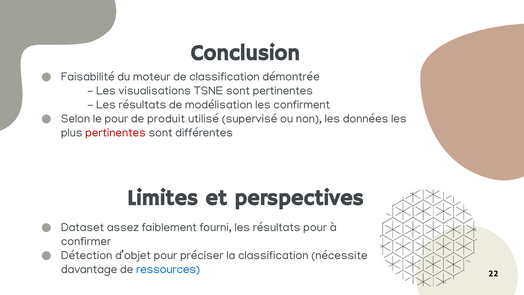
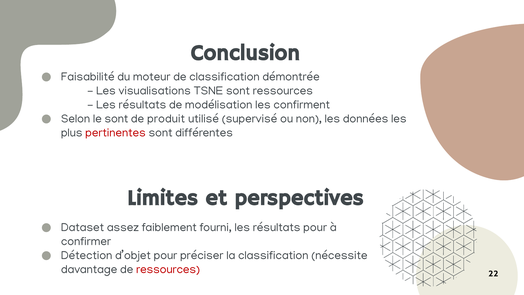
sont pertinentes: pertinentes -> ressources
le pour: pour -> sont
ressources at (168, 269) colour: blue -> red
